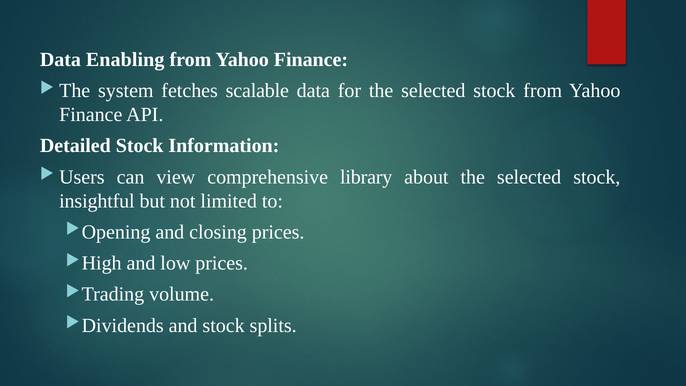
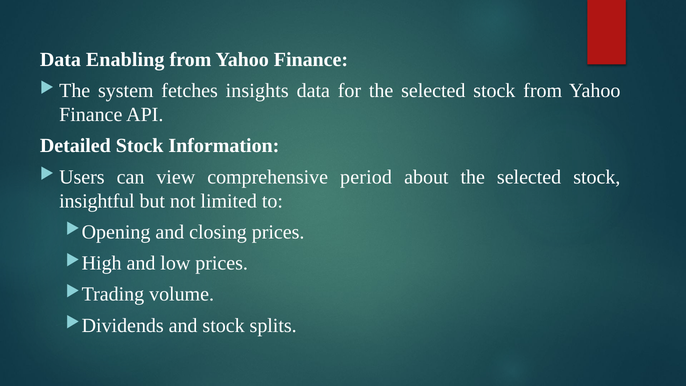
scalable: scalable -> insights
library: library -> period
